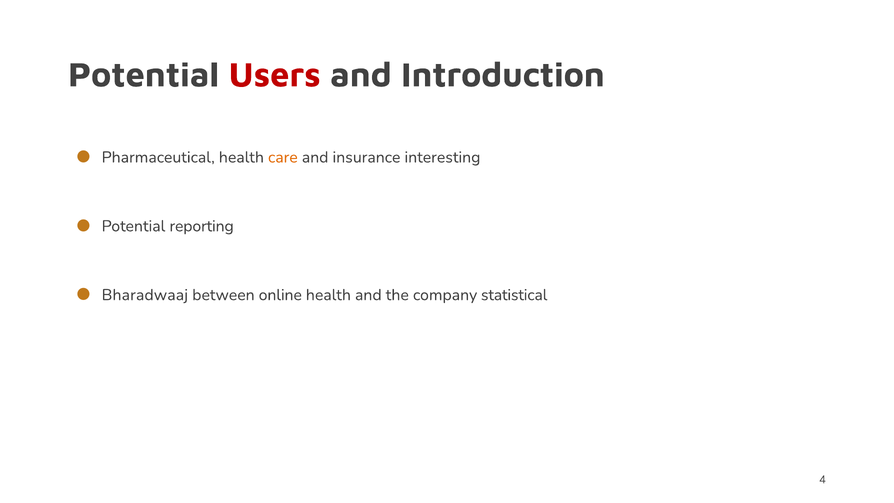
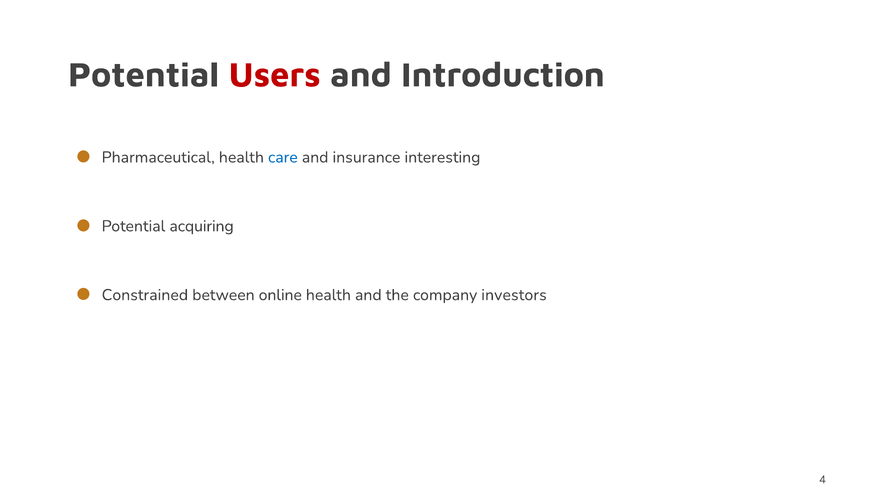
care colour: orange -> blue
reporting: reporting -> acquiring
Bharadwaaj: Bharadwaaj -> Constrained
statistical: statistical -> investors
